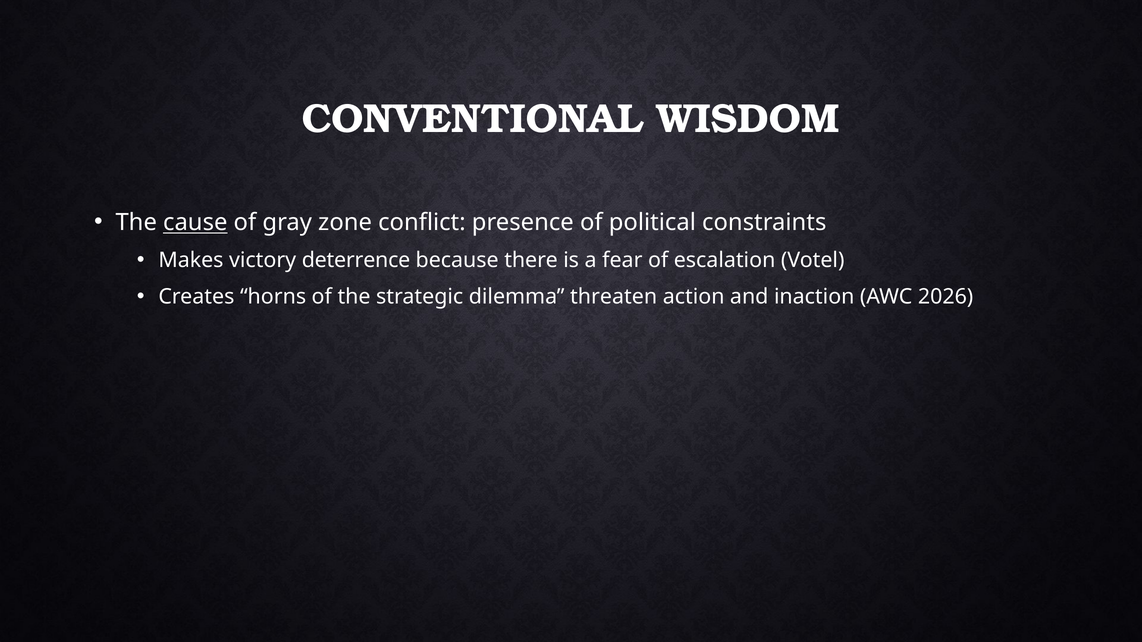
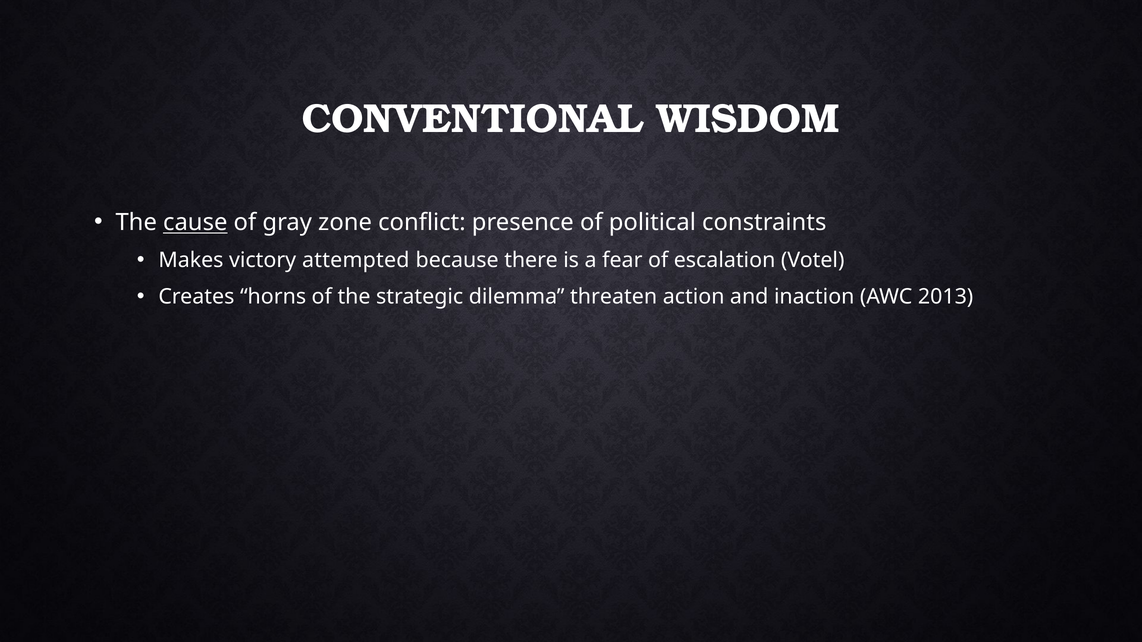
deterrence: deterrence -> attempted
2026: 2026 -> 2013
